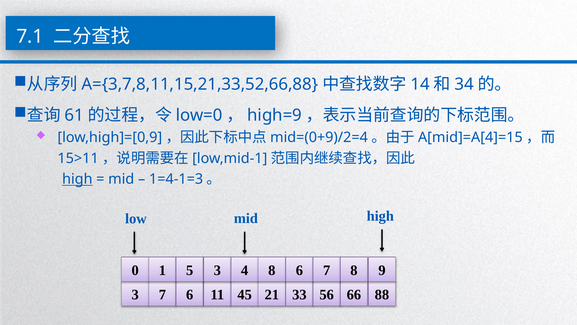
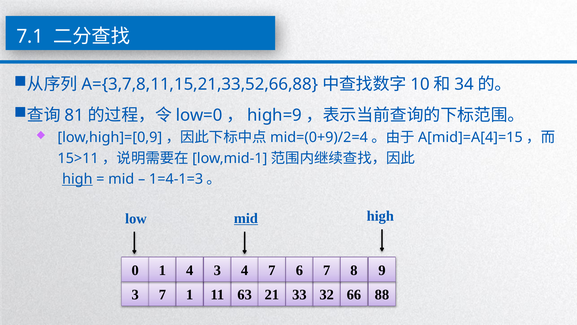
14: 14 -> 10
61: 61 -> 81
mid at (246, 218) underline: none -> present
1 5: 5 -> 4
4 8: 8 -> 7
7 6: 6 -> 1
45: 45 -> 63
56: 56 -> 32
